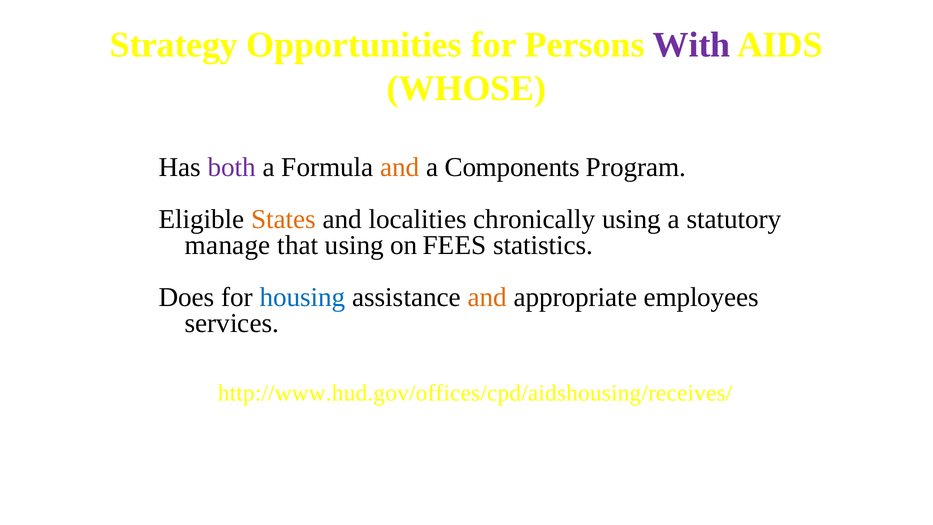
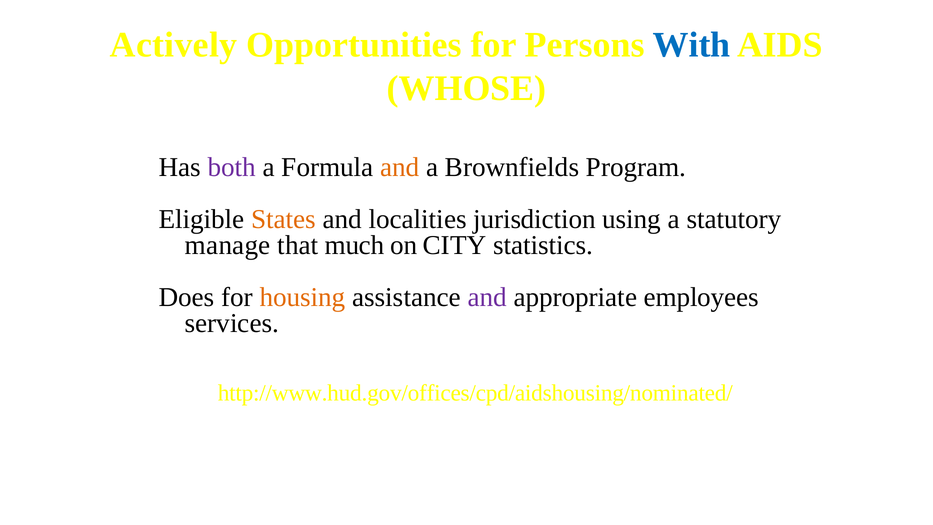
Strategy: Strategy -> Actively
With colour: purple -> blue
Components: Components -> Brownfields
chronically: chronically -> jurisdiction
that using: using -> much
FEES: FEES -> CITY
housing colour: blue -> orange
and at (487, 297) colour: orange -> purple
http://www.hud.gov/offices/cpd/aidshousing/receives/: http://www.hud.gov/offices/cpd/aidshousing/receives/ -> http://www.hud.gov/offices/cpd/aidshousing/nominated/
